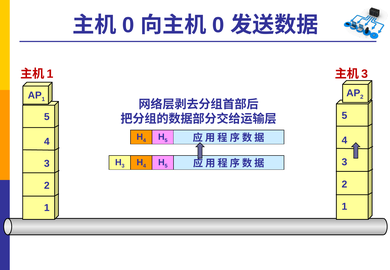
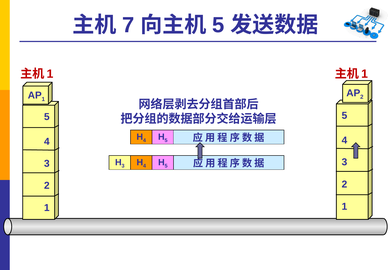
0 at (128, 25): 0 -> 7
0 at (218, 25): 0 -> 5
3 at (365, 74): 3 -> 1
